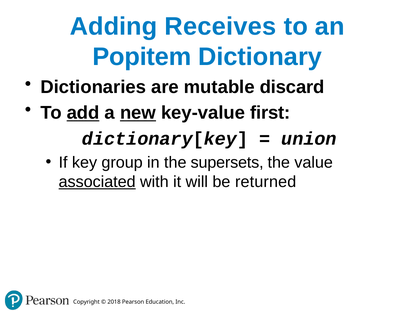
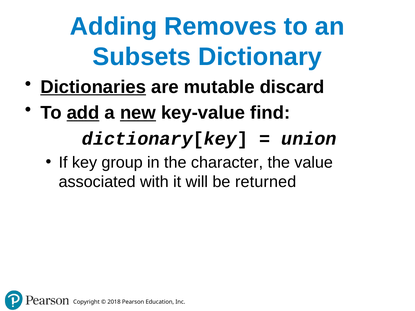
Receives: Receives -> Removes
Popitem: Popitem -> Subsets
Dictionaries underline: none -> present
first: first -> find
supersets: supersets -> character
associated underline: present -> none
